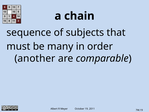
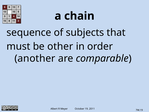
many: many -> other
